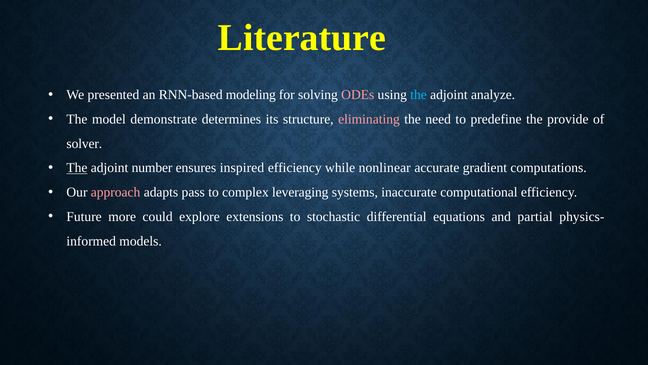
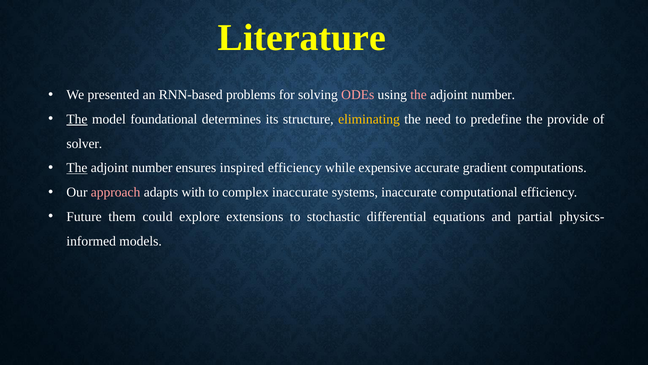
modeling: modeling -> problems
the at (419, 95) colour: light blue -> pink
analyze at (493, 95): analyze -> number
The at (77, 119) underline: none -> present
demonstrate: demonstrate -> foundational
eliminating colour: pink -> yellow
nonlinear: nonlinear -> expensive
pass: pass -> with
complex leveraging: leveraging -> inaccurate
more: more -> them
